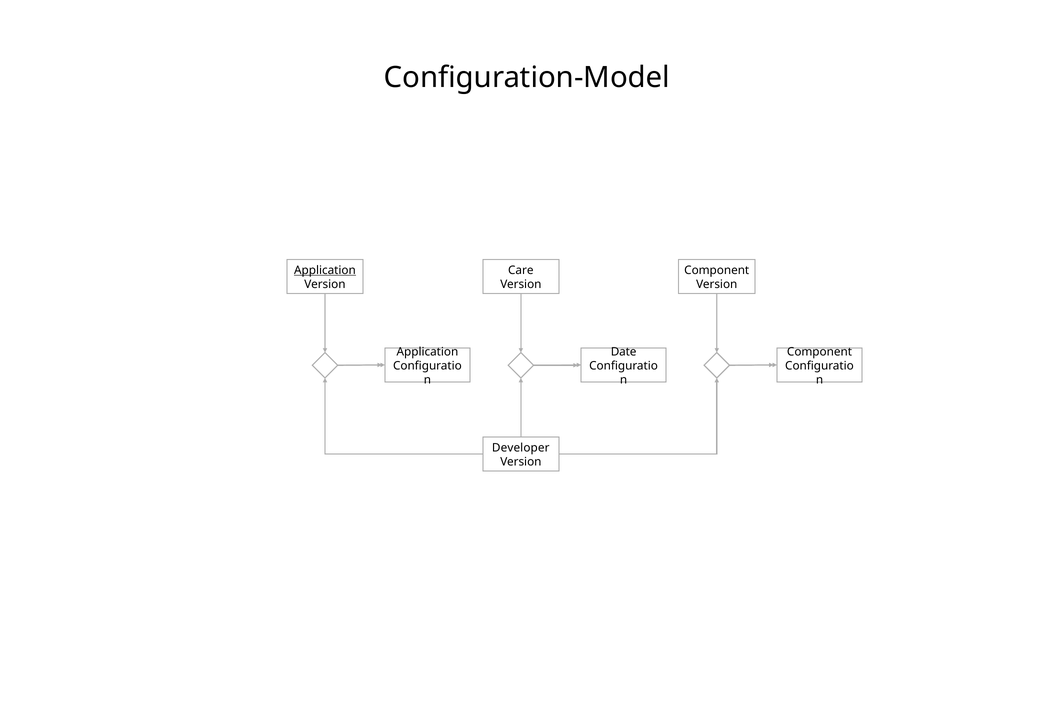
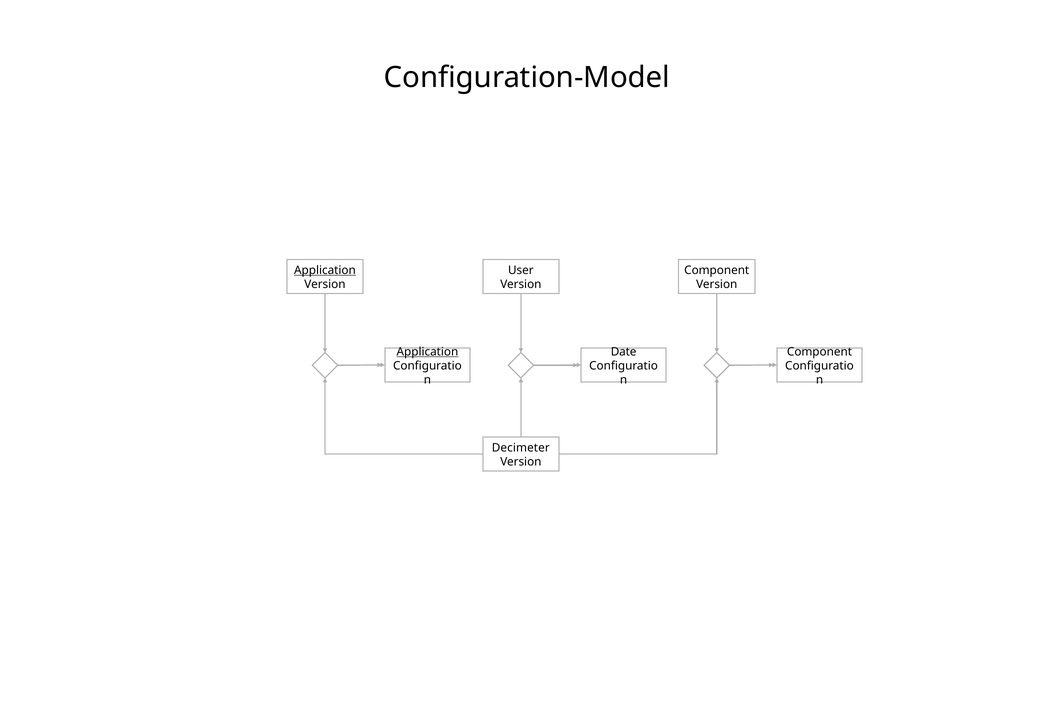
Care: Care -> User
Application at (427, 352) underline: none -> present
Developer: Developer -> Decimeter
